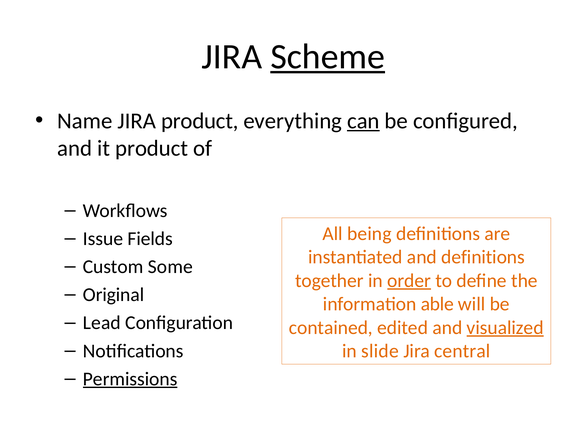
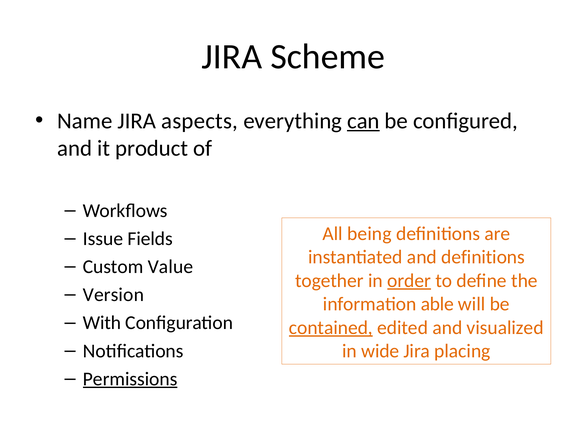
Scheme underline: present -> none
JIRA product: product -> aspects
Some: Some -> Value
Original: Original -> Version
Lead: Lead -> With
contained underline: none -> present
visualized underline: present -> none
slide: slide -> wide
central: central -> placing
